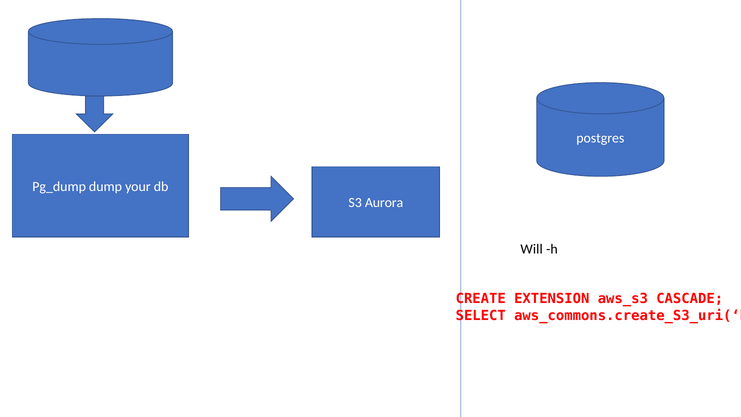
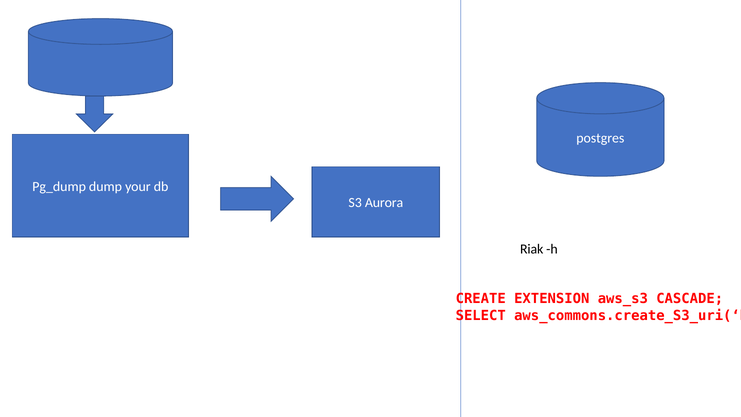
Will: Will -> Riak
